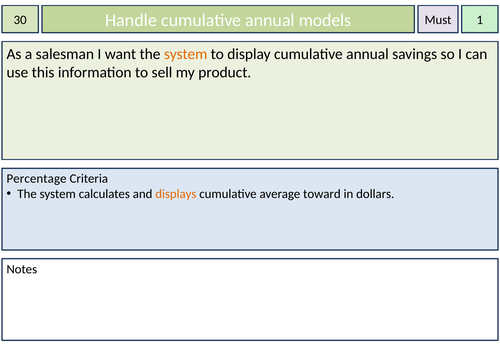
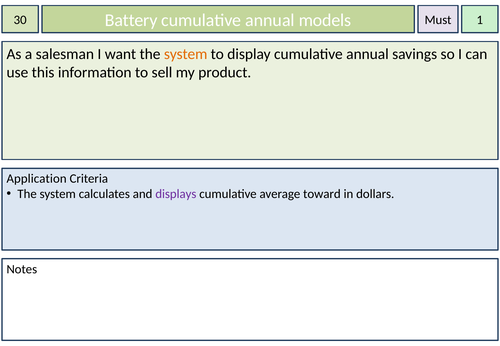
Handle: Handle -> Battery
Percentage: Percentage -> Application
displays colour: orange -> purple
